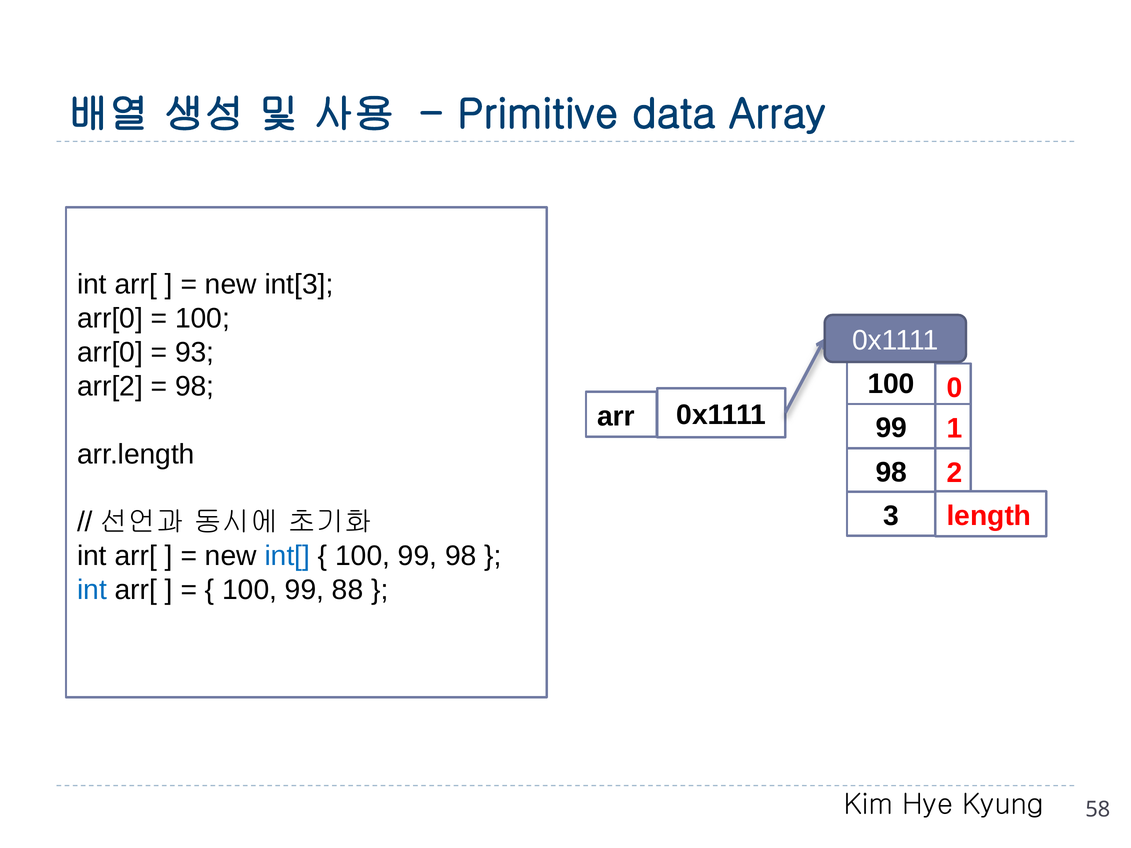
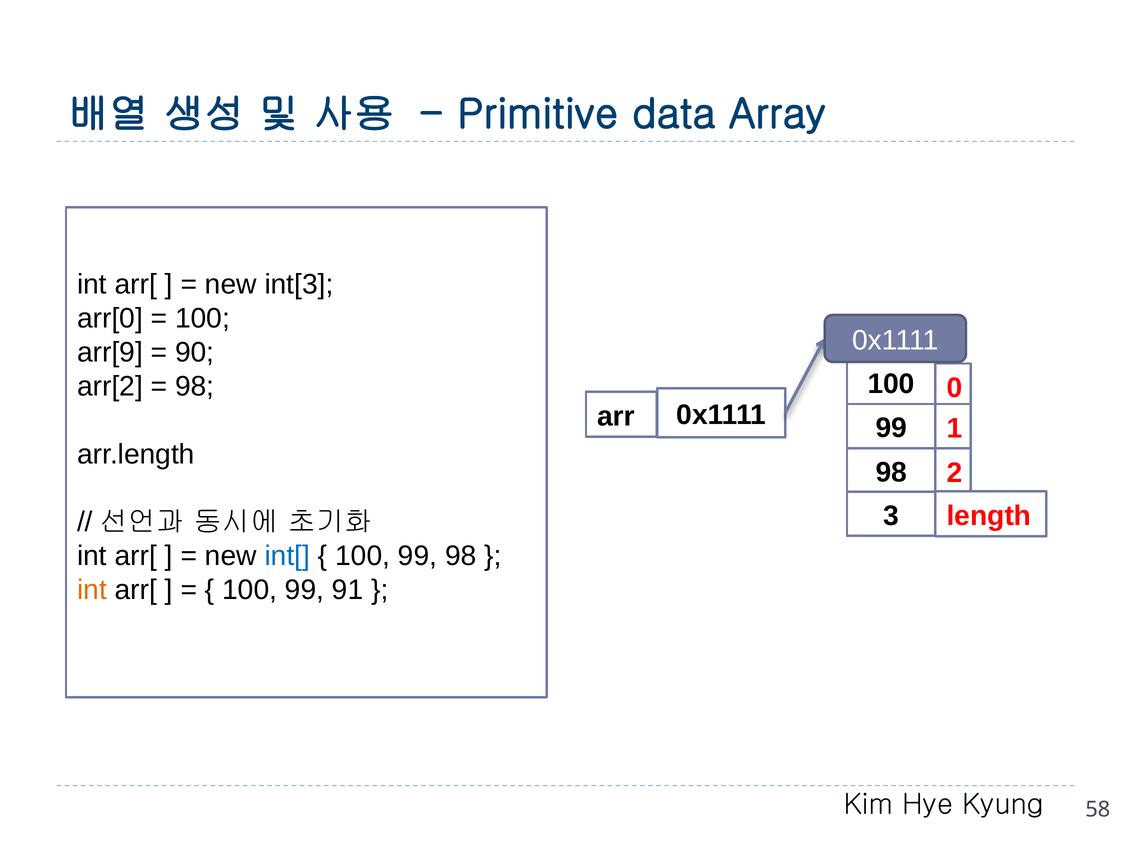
arr[0 at (110, 353): arr[0 -> arr[9
93: 93 -> 90
int at (92, 590) colour: blue -> orange
88: 88 -> 91
